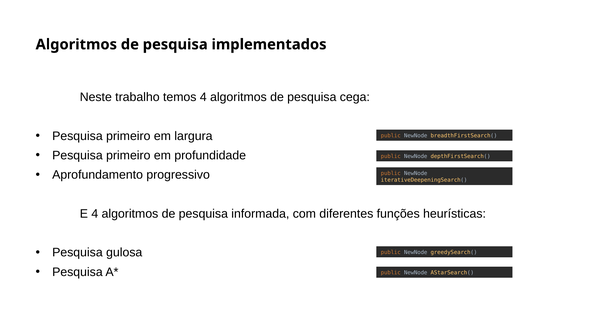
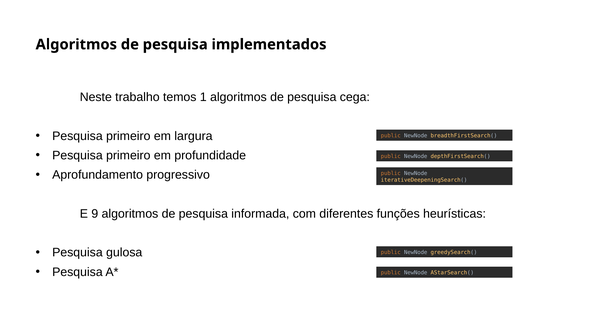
temos 4: 4 -> 1
E 4: 4 -> 9
